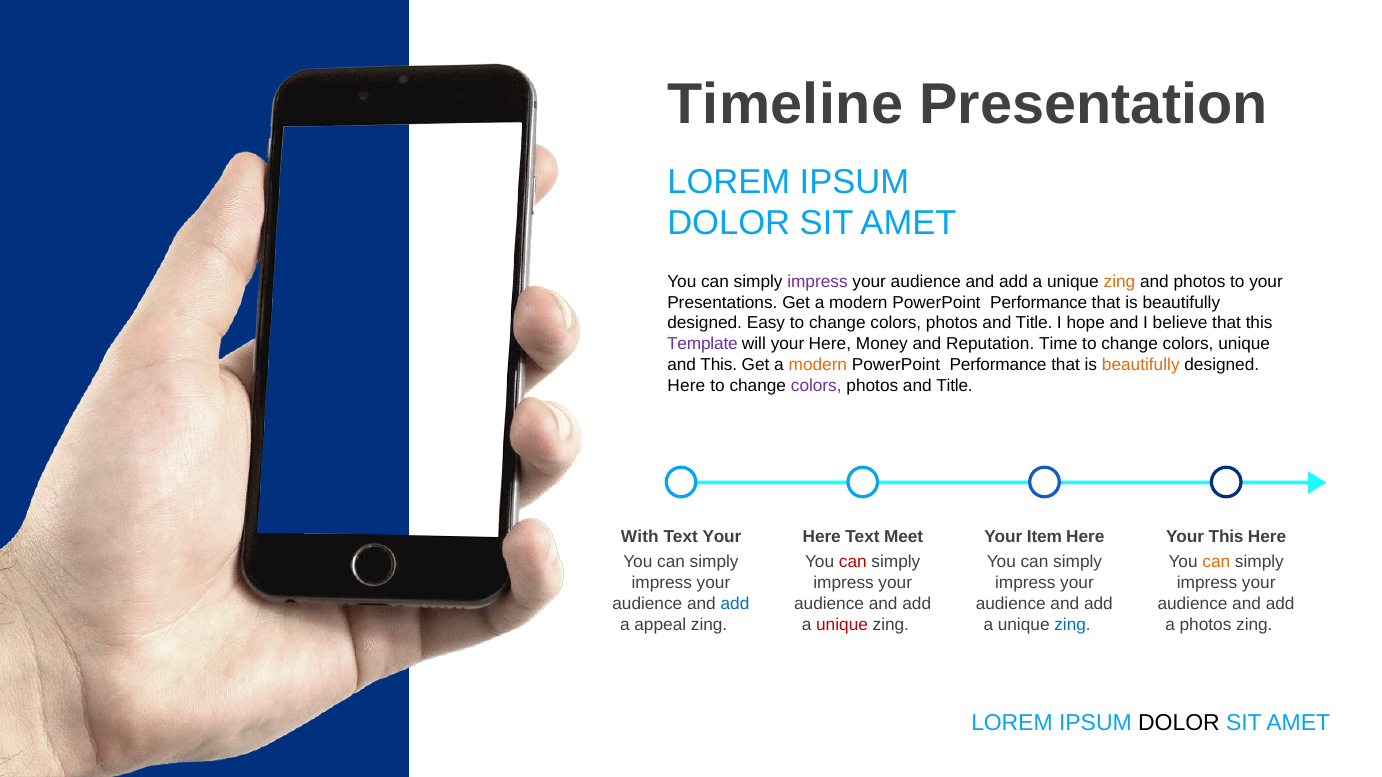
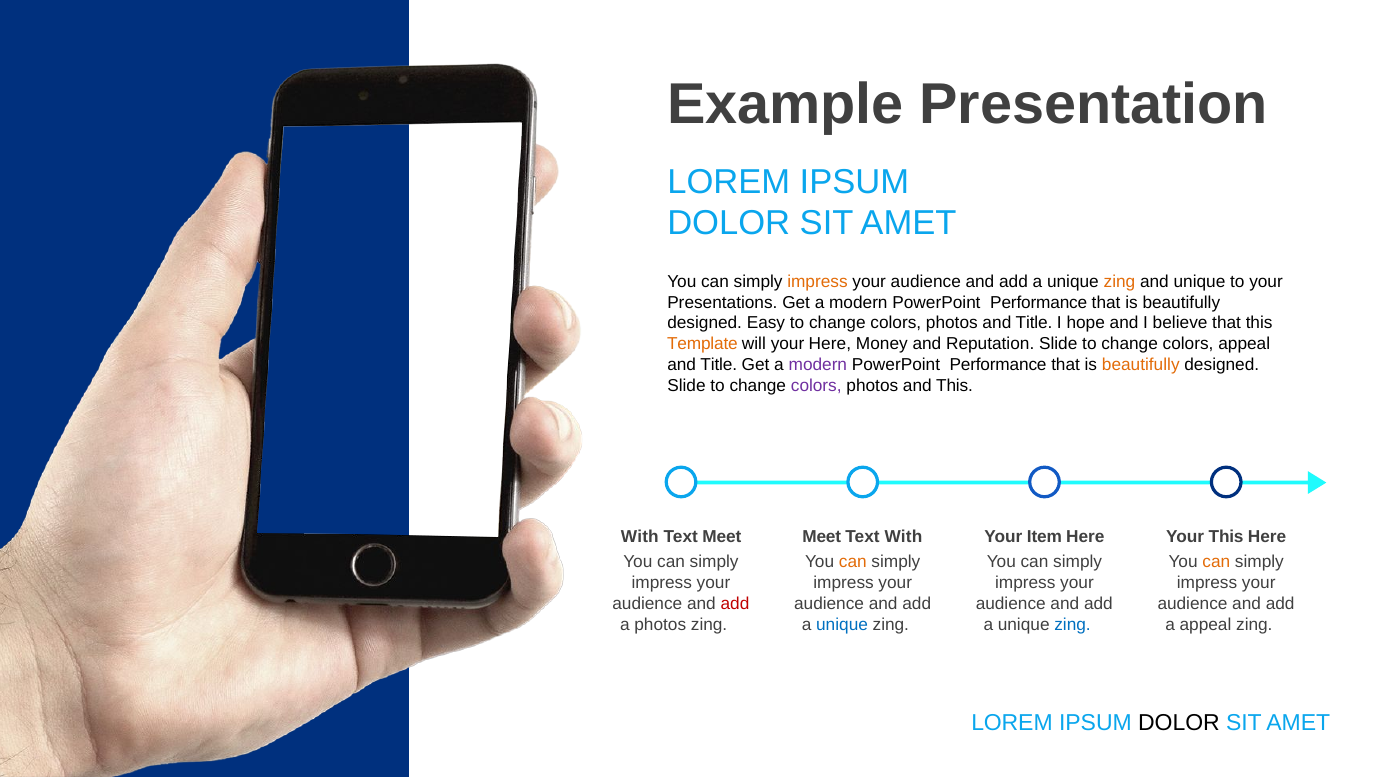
Timeline: Timeline -> Example
impress at (817, 282) colour: purple -> orange
and photos: photos -> unique
Template colour: purple -> orange
Reputation Time: Time -> Slide
colors unique: unique -> appeal
This at (719, 365): This -> Title
modern at (818, 365) colour: orange -> purple
Here at (686, 386): Here -> Slide
Title at (955, 386): Title -> This
Text Your: Your -> Meet
Here at (822, 537): Here -> Meet
Text Meet: Meet -> With
can at (853, 562) colour: red -> orange
add at (735, 604) colour: blue -> red
a appeal: appeal -> photos
unique at (842, 625) colour: red -> blue
a photos: photos -> appeal
